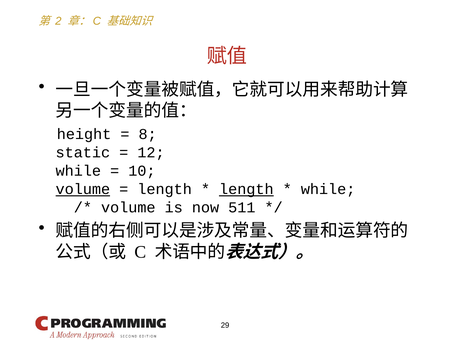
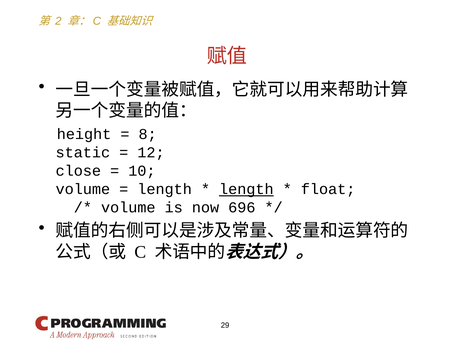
while at (78, 171): while -> close
volume at (83, 189) underline: present -> none
while at (328, 189): while -> float
511: 511 -> 696
